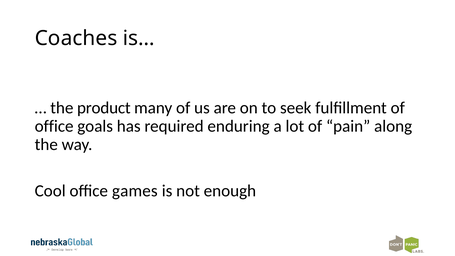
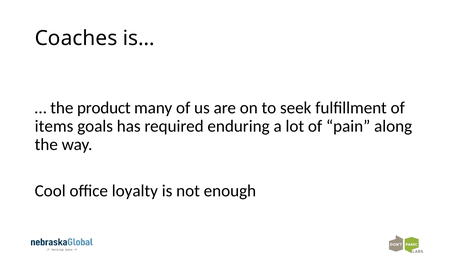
office at (54, 126): office -> items
games: games -> loyalty
